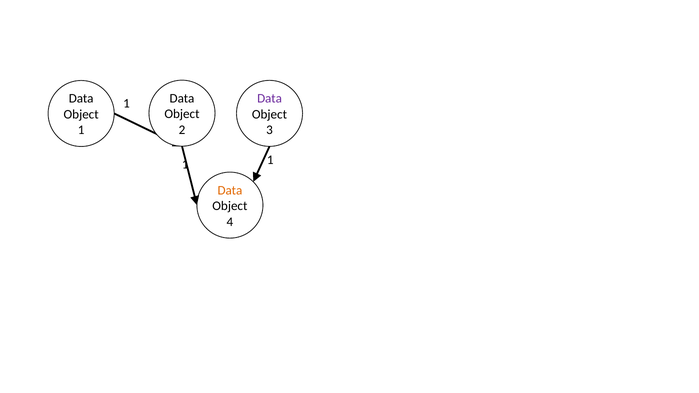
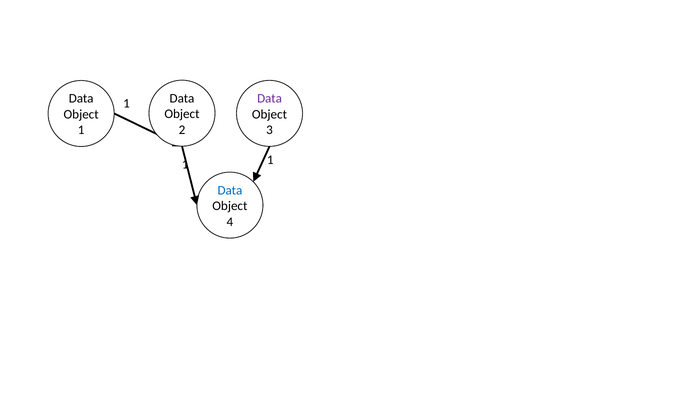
Data at (230, 190) colour: orange -> blue
